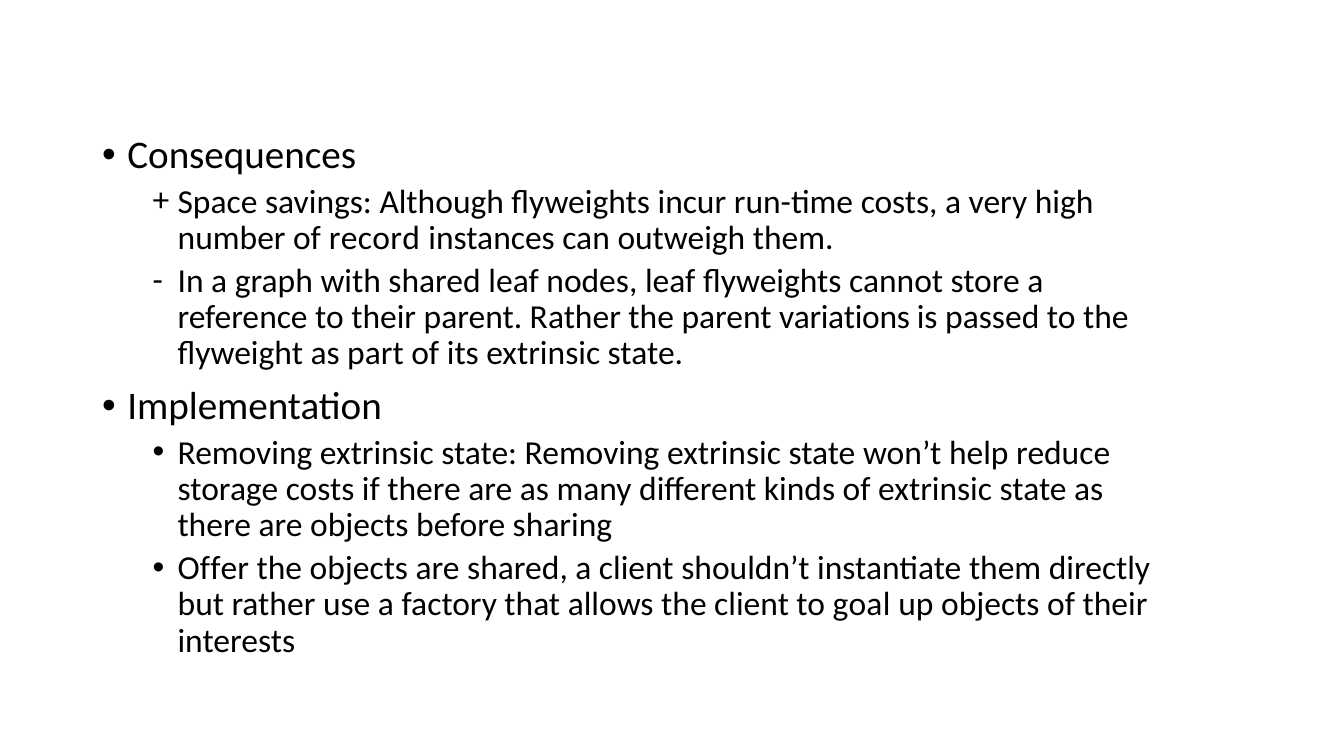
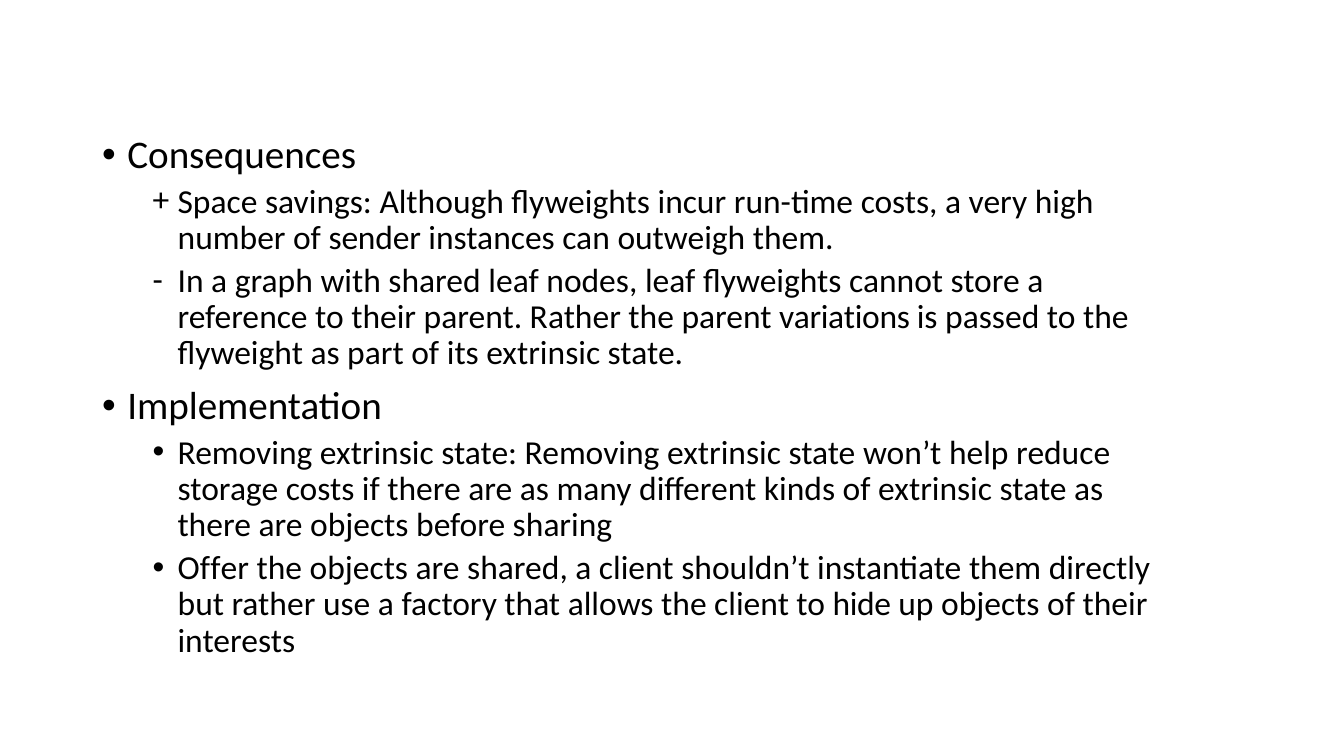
record: record -> sender
goal: goal -> hide
